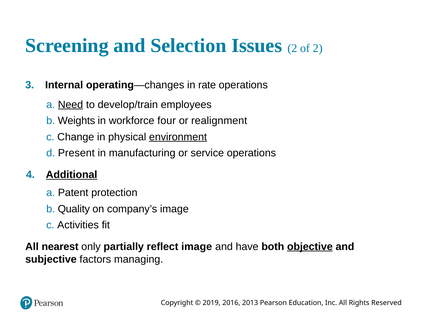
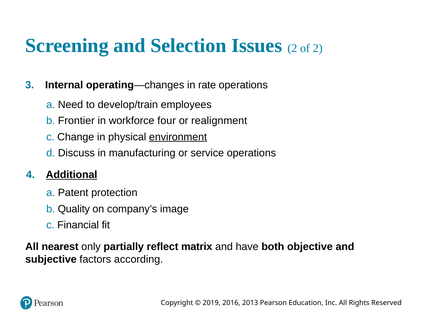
Need underline: present -> none
Weights: Weights -> Frontier
Present: Present -> Discuss
Activities: Activities -> Financial
reflect image: image -> matrix
objective underline: present -> none
managing: managing -> according
